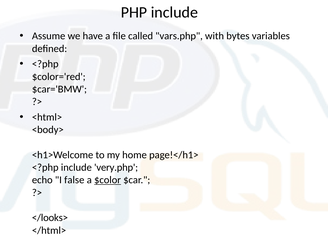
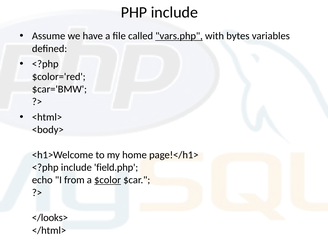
vars.php underline: none -> present
very.php: very.php -> field.php
false: false -> from
